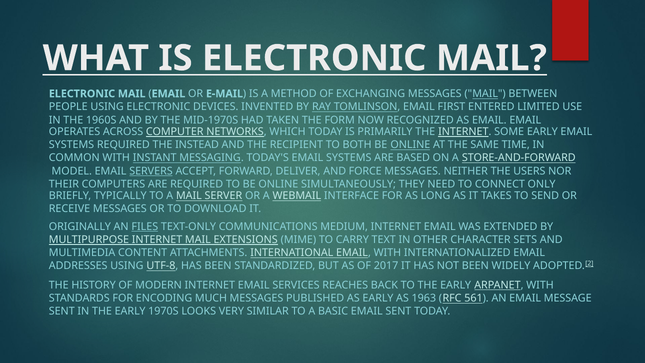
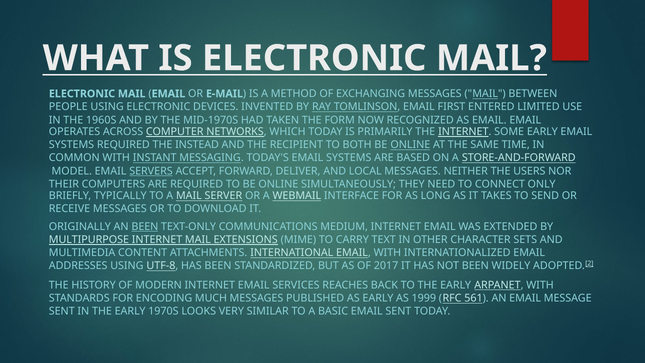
FORCE: FORCE -> LOCAL
AN FILES: FILES -> BEEN
1963: 1963 -> 1999
